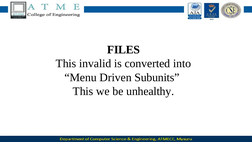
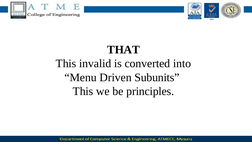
FILES: FILES -> THAT
unhealthy: unhealthy -> principles
